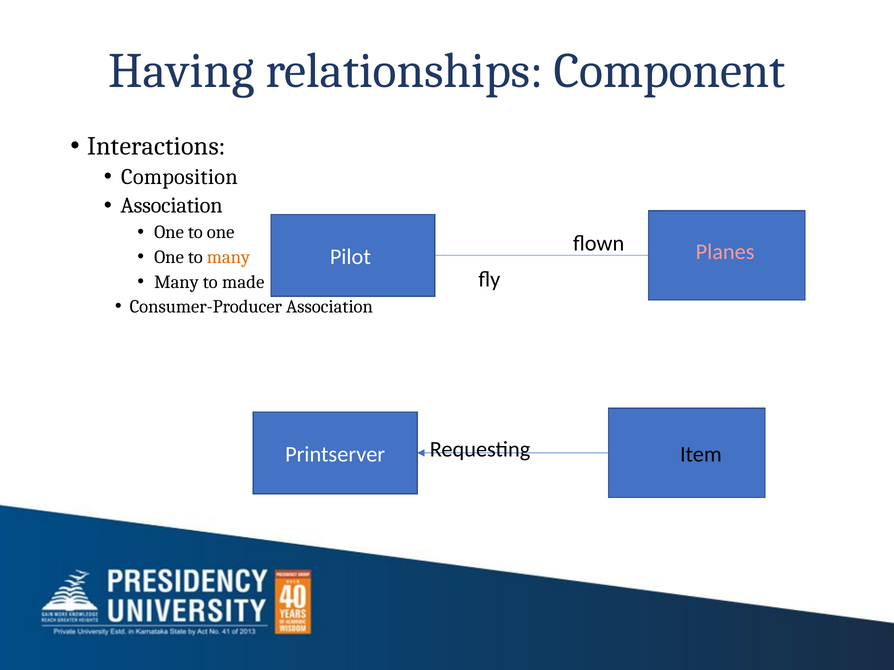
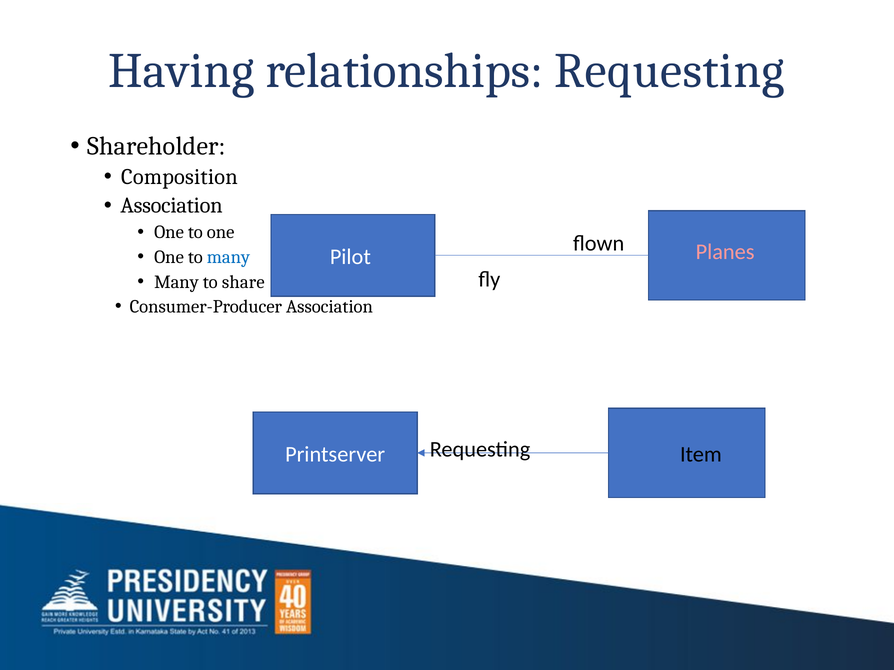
relationships Component: Component -> Requesting
Interactions: Interactions -> Shareholder
many at (228, 257) colour: orange -> blue
made: made -> share
